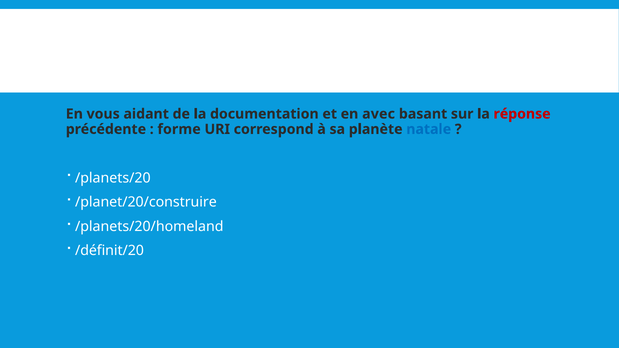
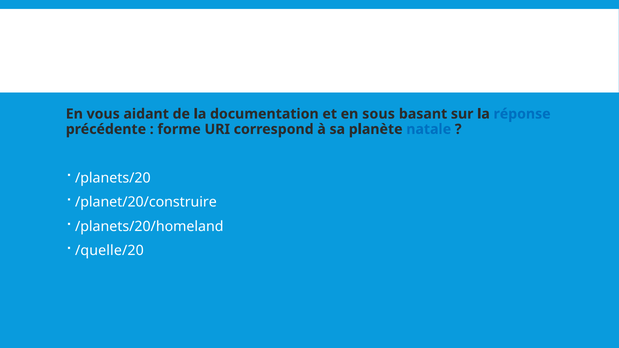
avec: avec -> sous
réponse colour: red -> blue
/définit/20: /définit/20 -> /quelle/20
